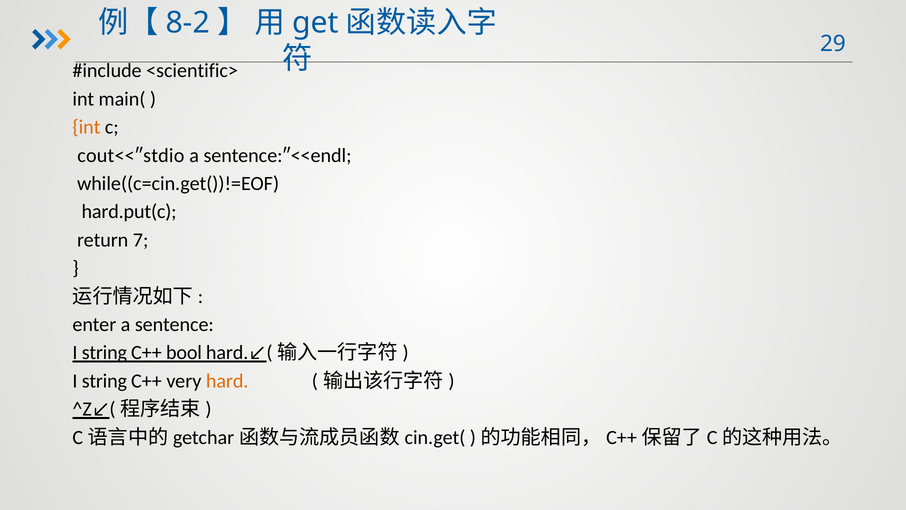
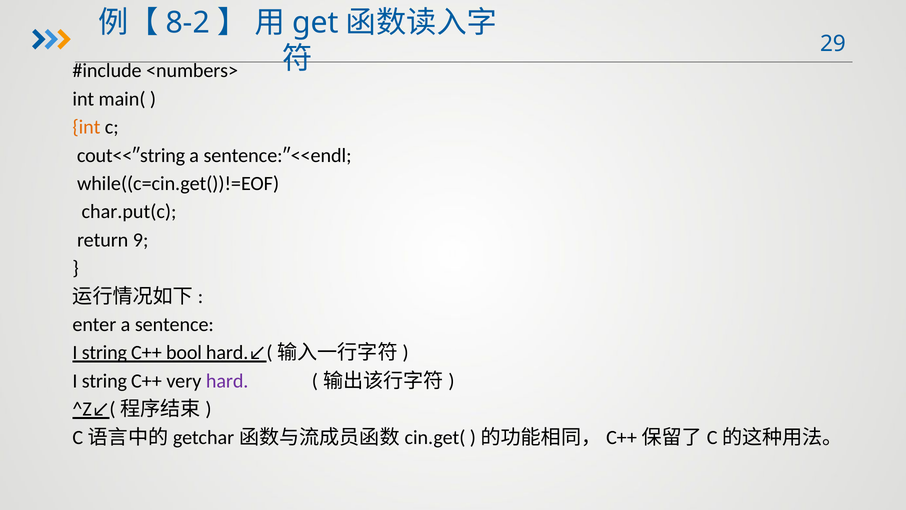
<scientific>: <scientific> -> <numbers>
cout<<″stdio: cout<<″stdio -> cout<<″string
hard.put(c: hard.put(c -> char.put(c
7: 7 -> 9
hard colour: orange -> purple
